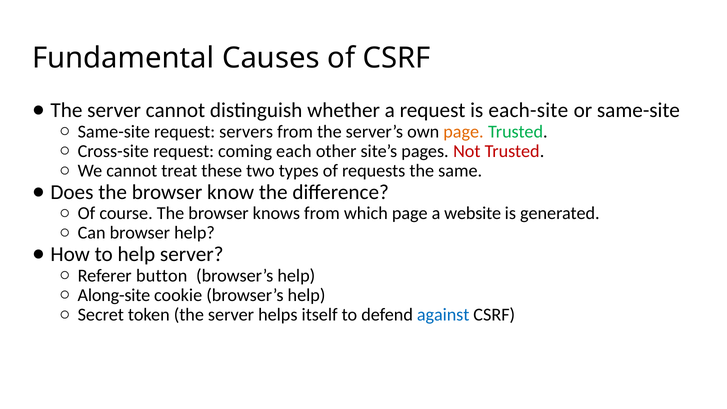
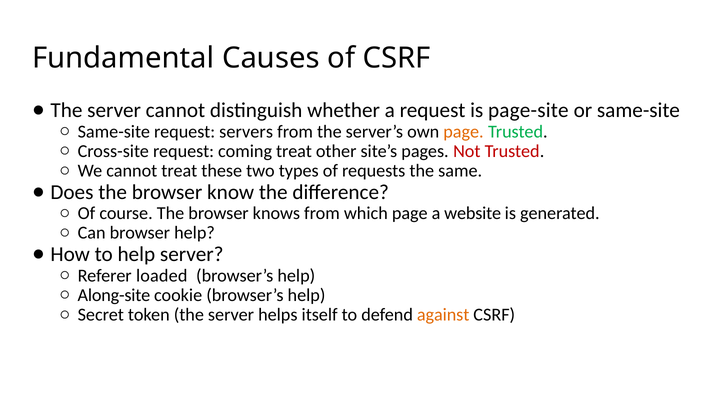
each-site: each-site -> page-site
coming each: each -> treat
button: button -> loaded
against colour: blue -> orange
